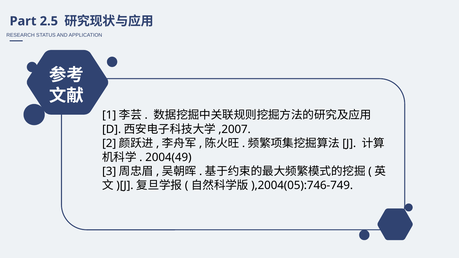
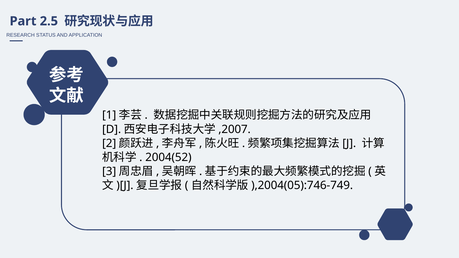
2004(49: 2004(49 -> 2004(52
